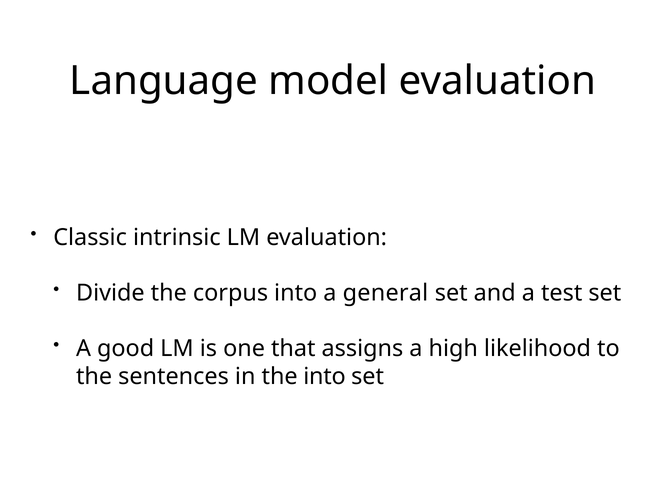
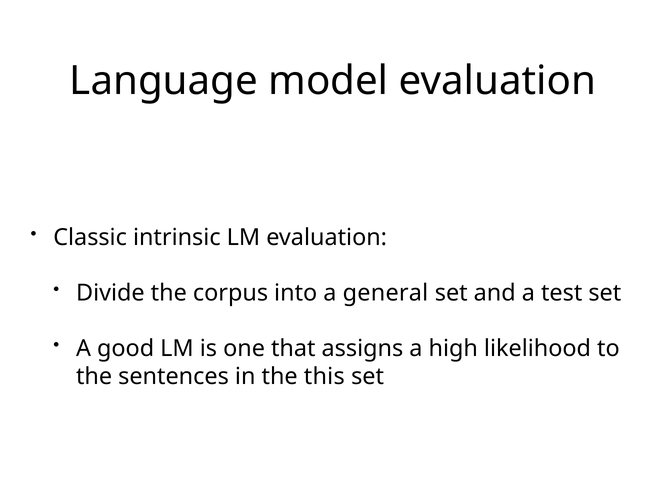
the into: into -> this
